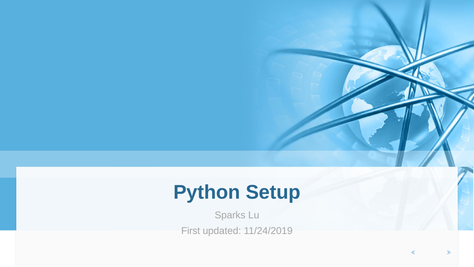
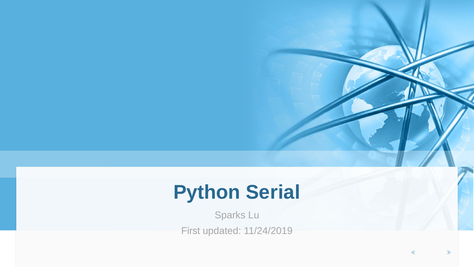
Setup: Setup -> Serial
